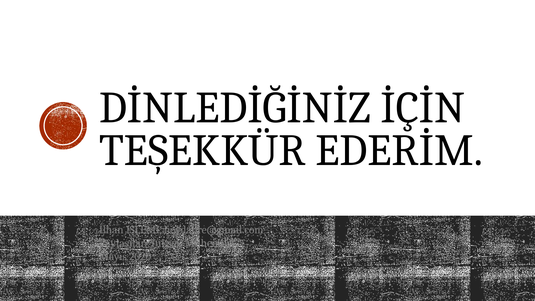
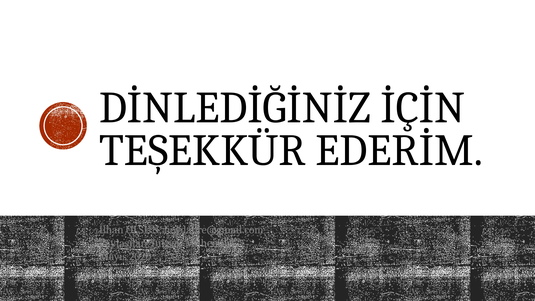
IŞLEMI: IŞLEMI -> OLSUN
